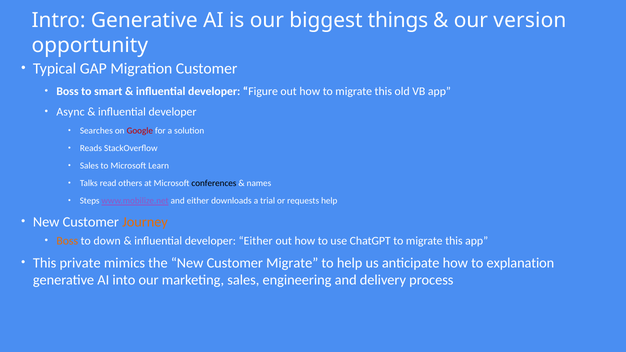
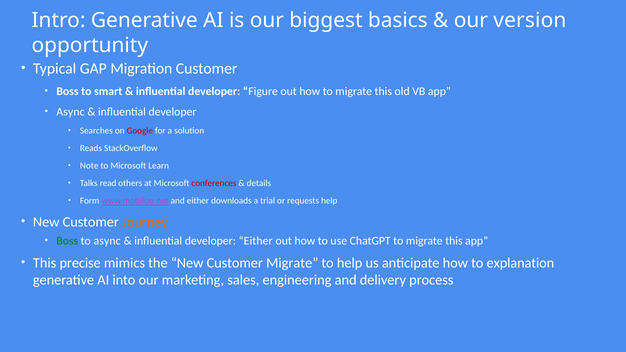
things: things -> basics
Sales at (89, 166): Sales -> Note
conferences colour: black -> red
names: names -> details
Steps: Steps -> Form
Boss at (67, 241) colour: orange -> green
to down: down -> async
private: private -> precise
